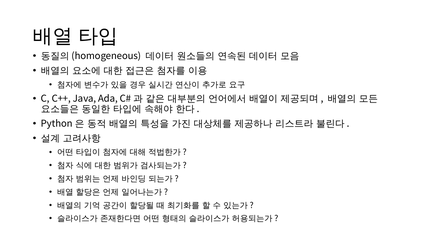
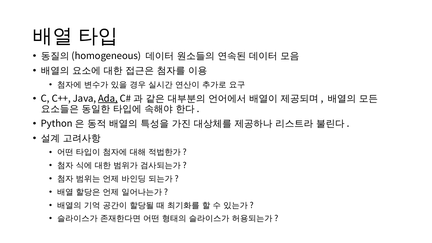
Ada underline: none -> present
